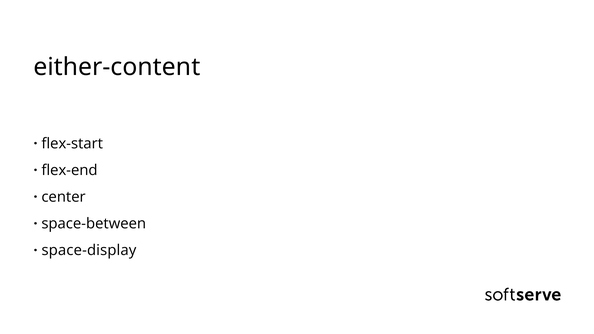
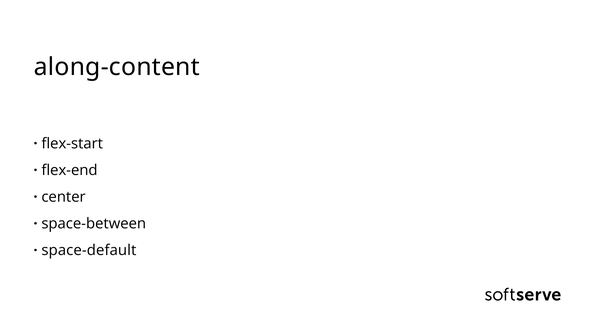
either-content: either-content -> along-content
space-display: space-display -> space-default
